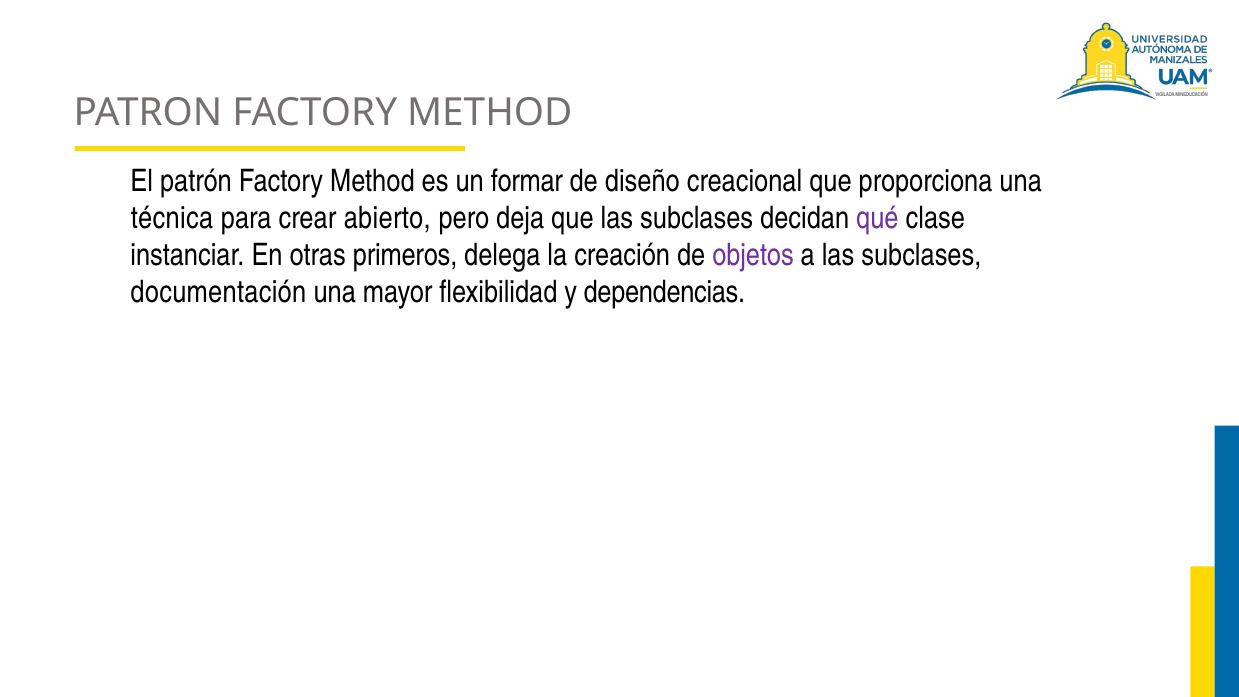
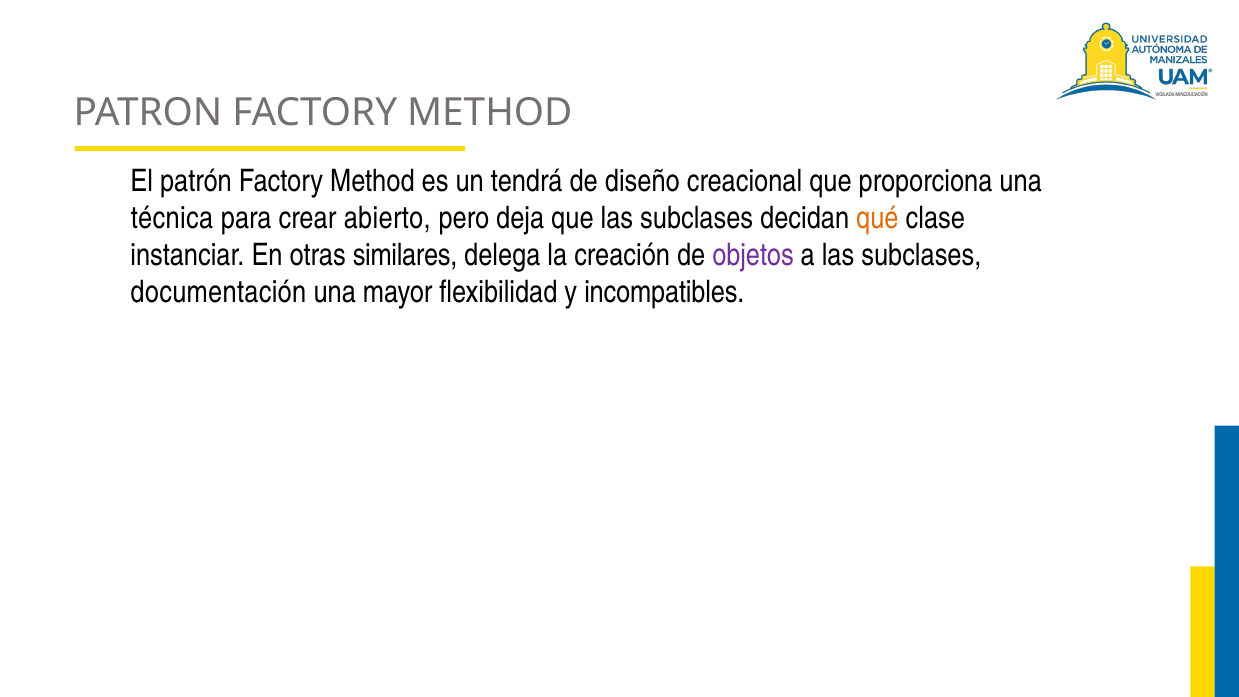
formar: formar -> tendrá
qué colour: purple -> orange
primeros: primeros -> similares
dependencias: dependencias -> incompatibles
